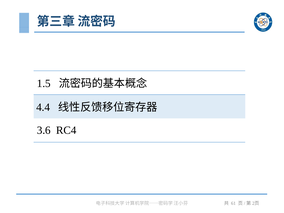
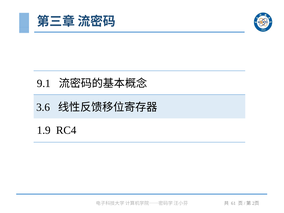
1.5: 1.5 -> 9.1
4.4: 4.4 -> 3.6
3.6: 3.6 -> 1.9
